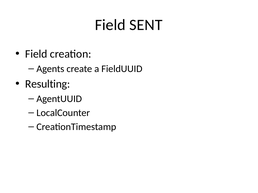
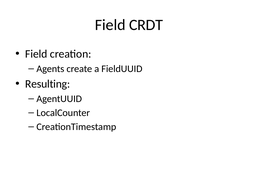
SENT: SENT -> CRDT
